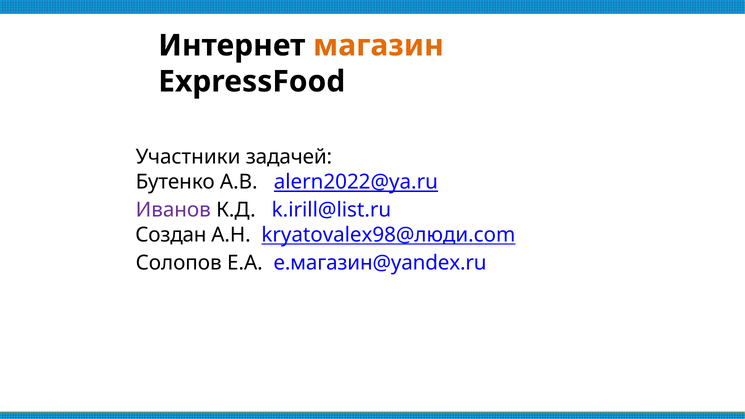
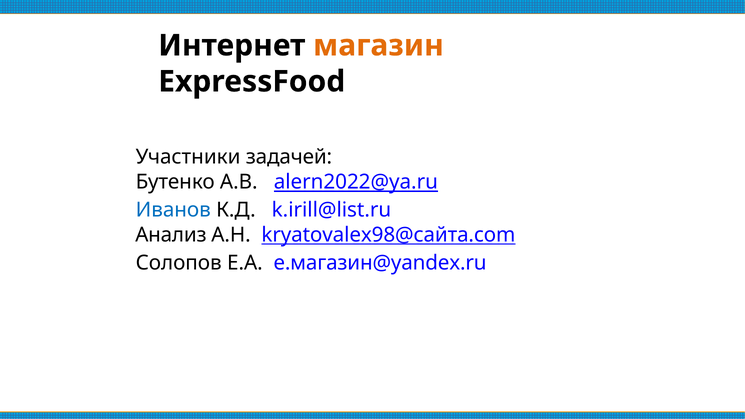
Иванов colour: purple -> blue
Создан: Создан -> Анализ
kryatovalex98@люди.com: kryatovalex98@люди.com -> kryatovalex98@сайта.com
